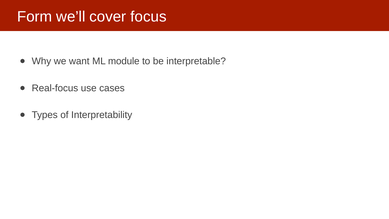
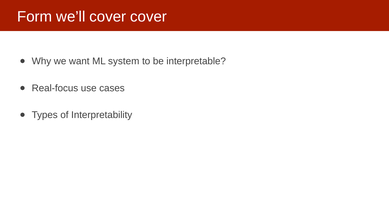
cover focus: focus -> cover
module: module -> system
